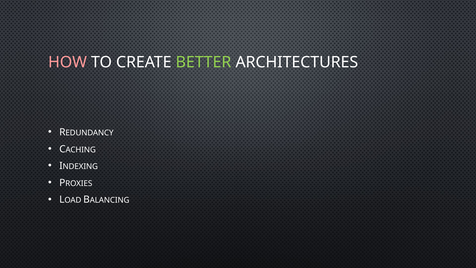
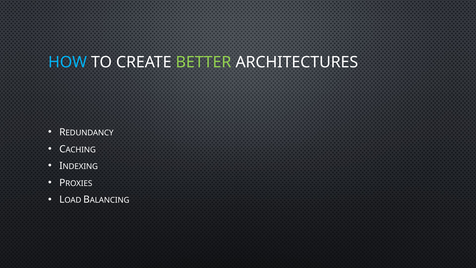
HOW colour: pink -> light blue
